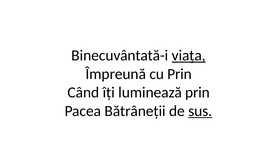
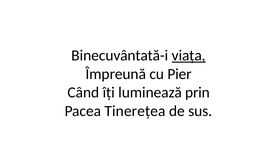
cu Prin: Prin -> Pier
Bătrâneții: Bătrâneții -> Tinerețea
sus underline: present -> none
